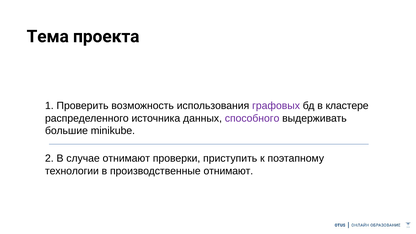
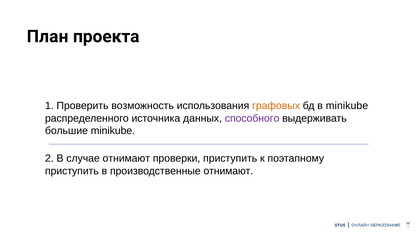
Тема: Тема -> План
графовых colour: purple -> orange
в кластере: кластере -> minikube
технологии at (72, 171): технологии -> приступить
